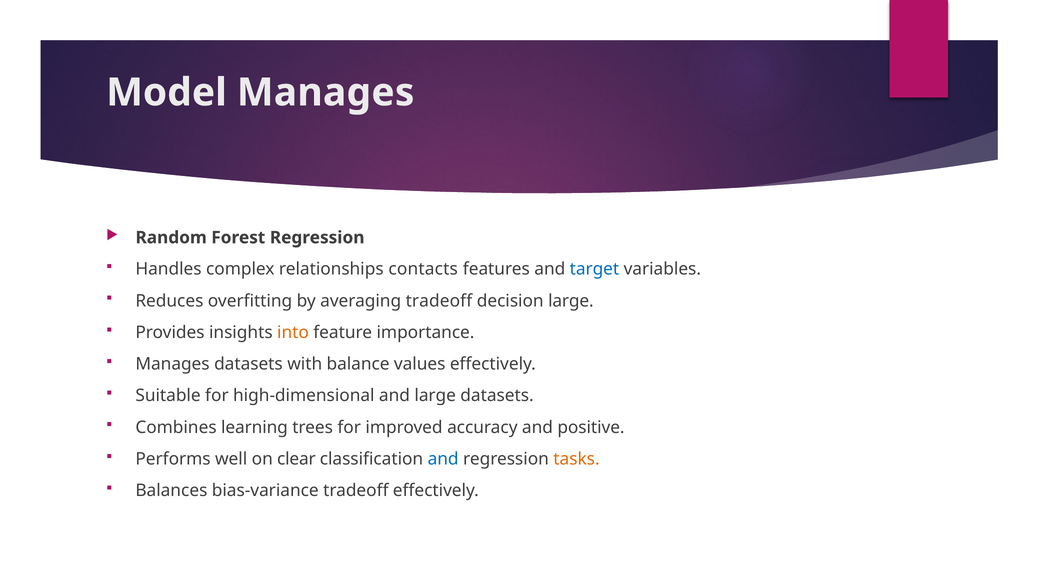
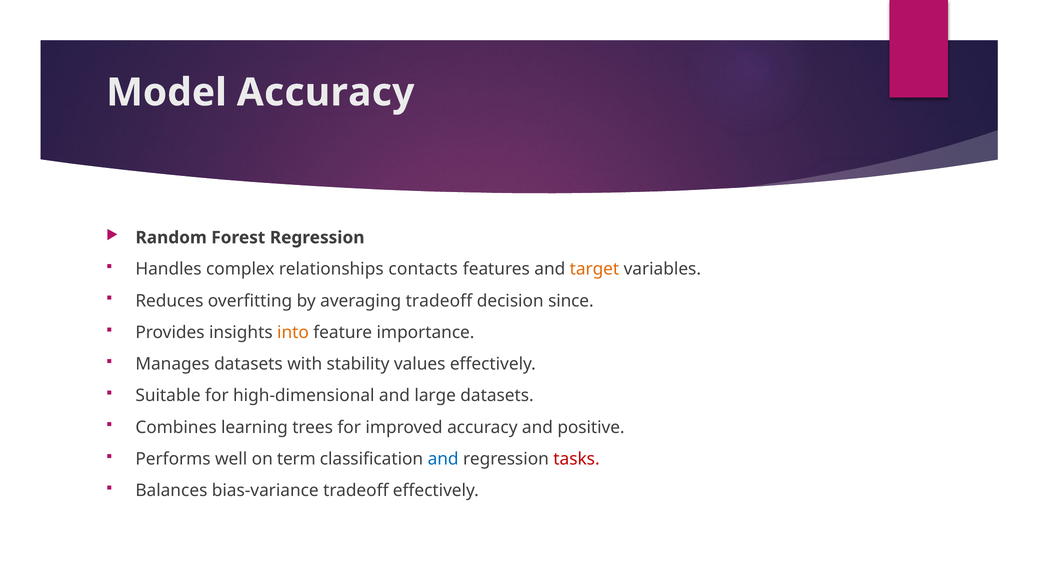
Model Manages: Manages -> Accuracy
target colour: blue -> orange
decision large: large -> since
balance: balance -> stability
clear: clear -> term
tasks colour: orange -> red
